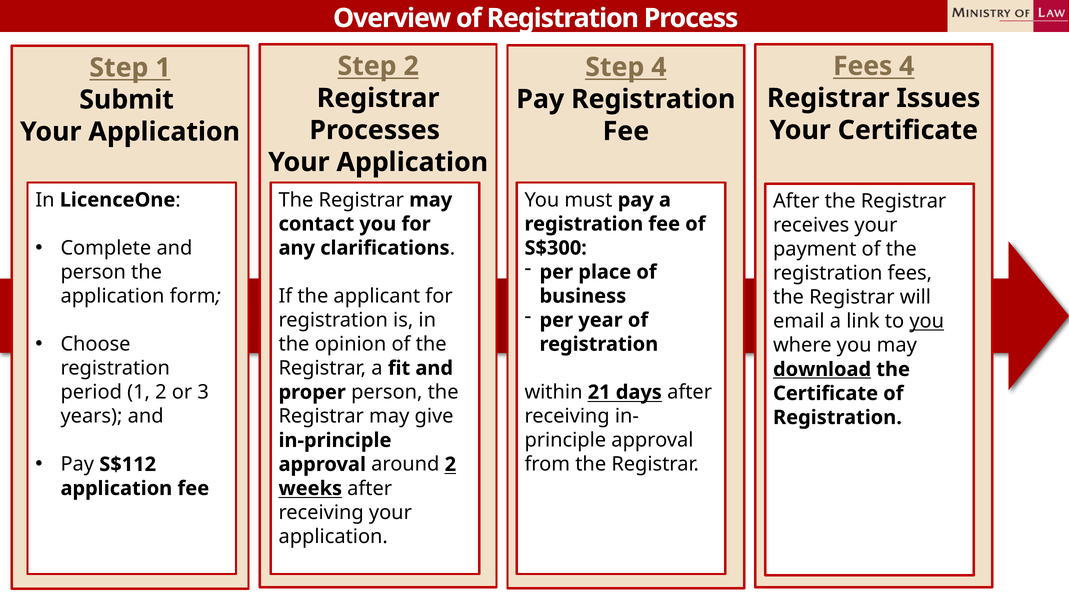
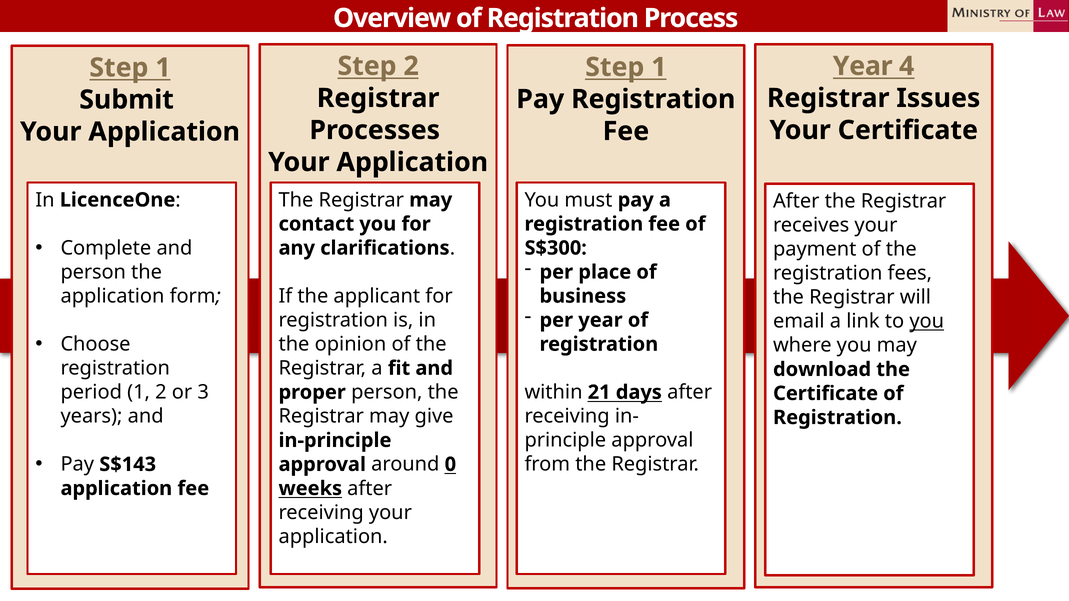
Fees at (863, 66): Fees -> Year
4 at (659, 67): 4 -> 1
download underline: present -> none
S$112: S$112 -> S$143
around 2: 2 -> 0
